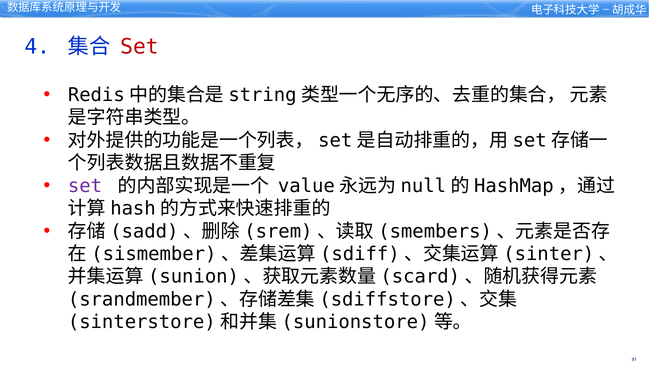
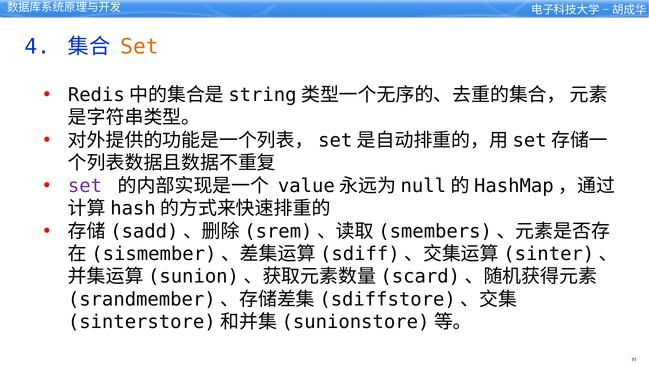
Set at (139, 47) colour: red -> orange
